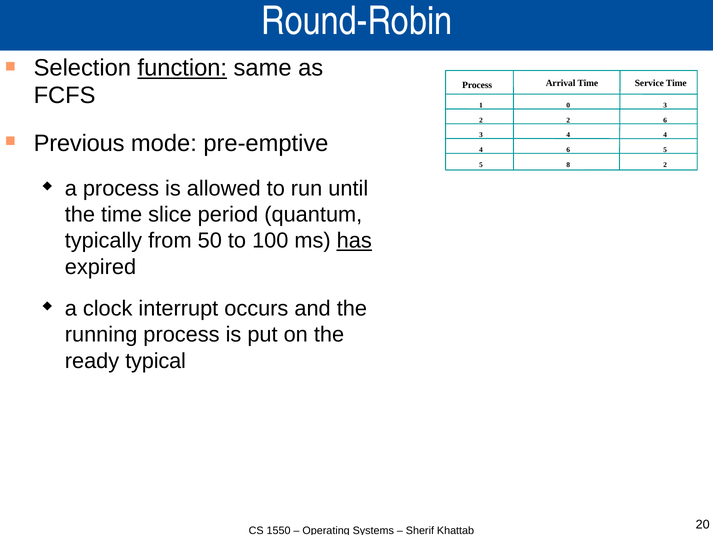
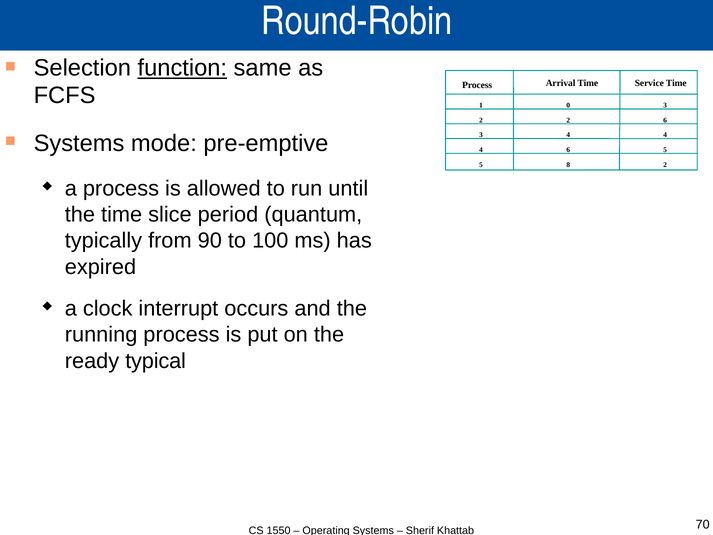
Previous at (79, 143): Previous -> Systems
50: 50 -> 90
has underline: present -> none
20: 20 -> 70
